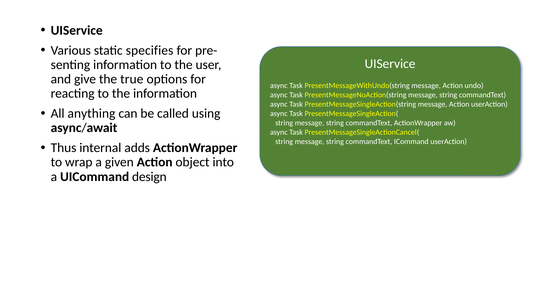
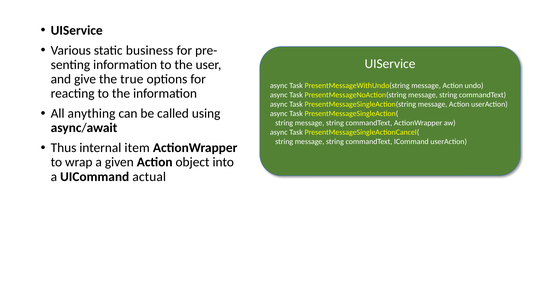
specifies: specifies -> business
adds: adds -> item
design: design -> actual
